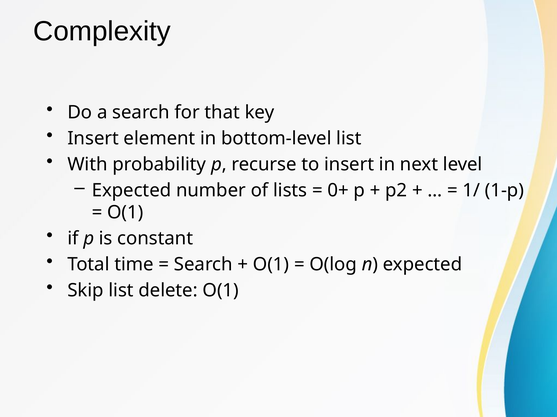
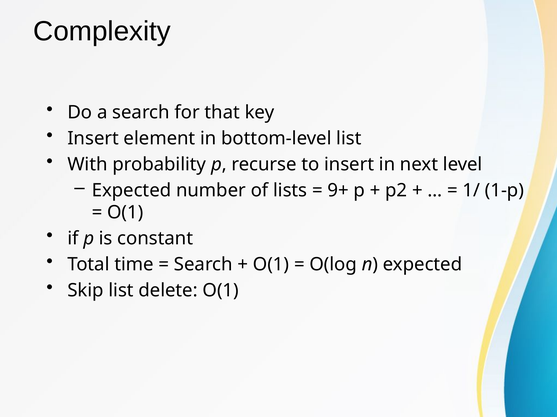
0+: 0+ -> 9+
